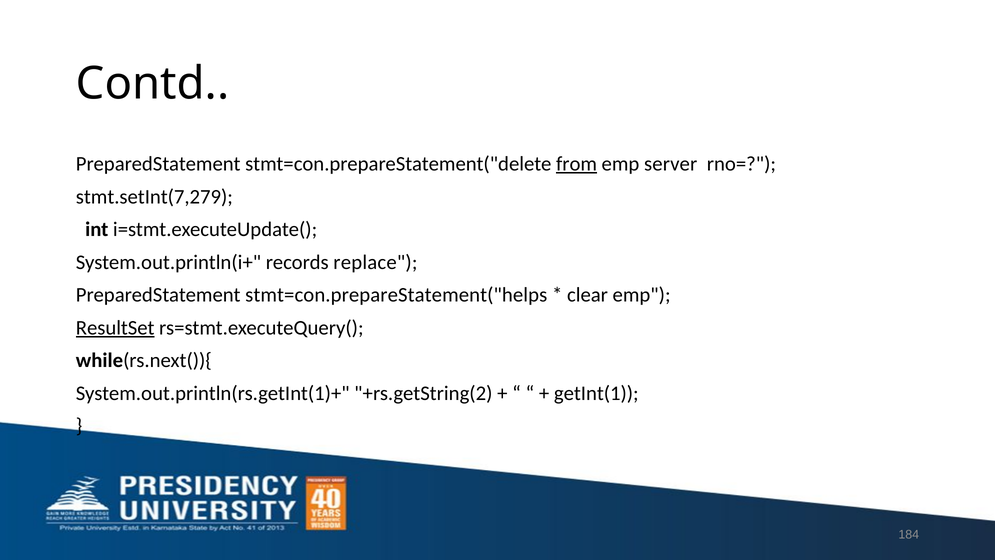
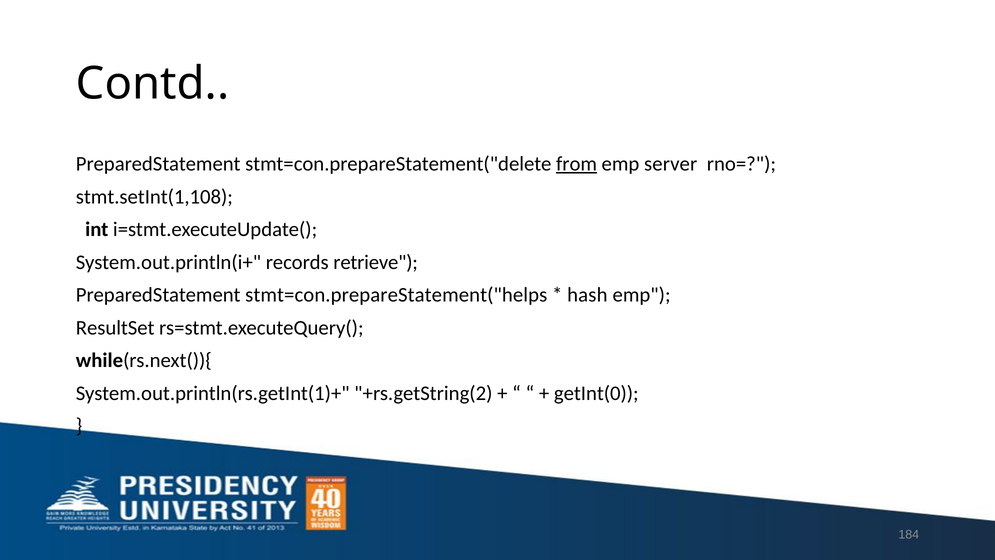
stmt.setInt(7,279: stmt.setInt(7,279 -> stmt.setInt(1,108
replace: replace -> retrieve
clear: clear -> hash
ResultSet underline: present -> none
getInt(1: getInt(1 -> getInt(0
